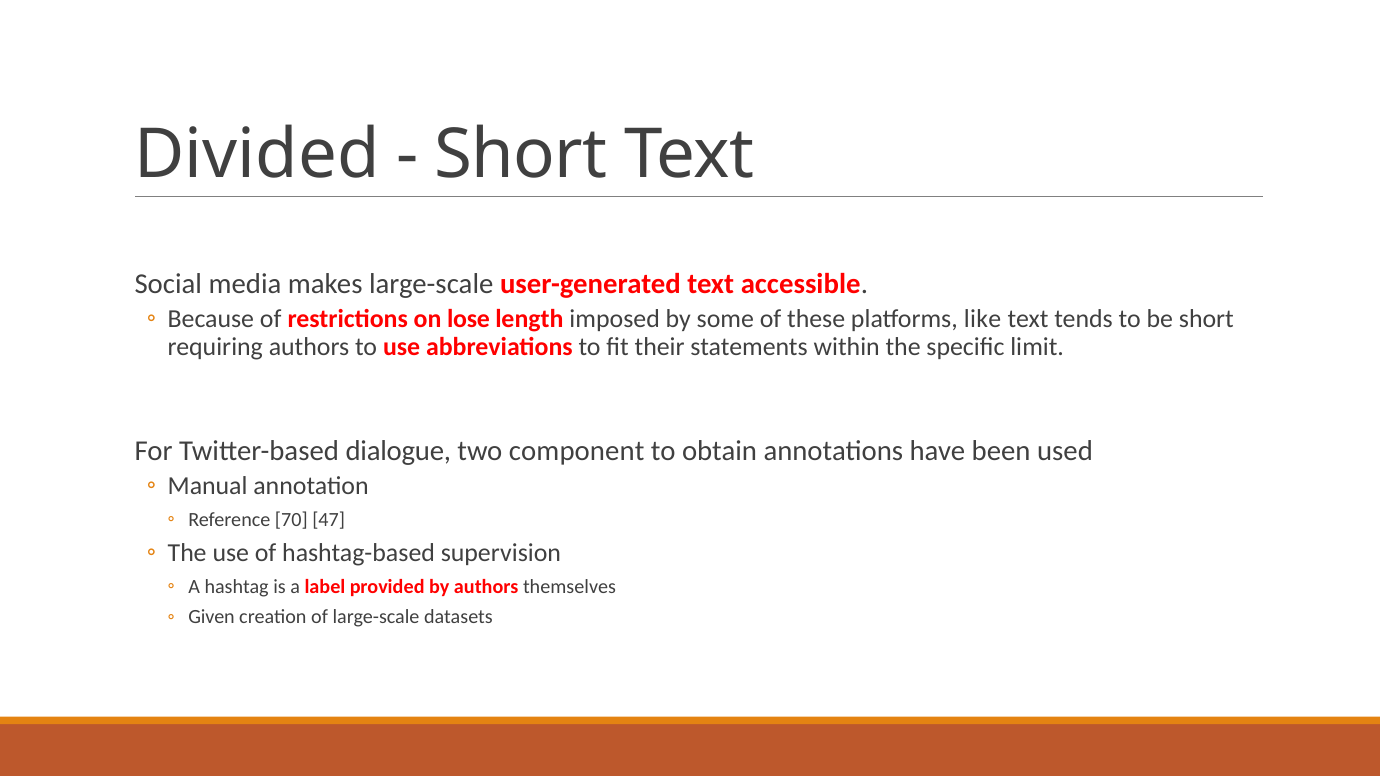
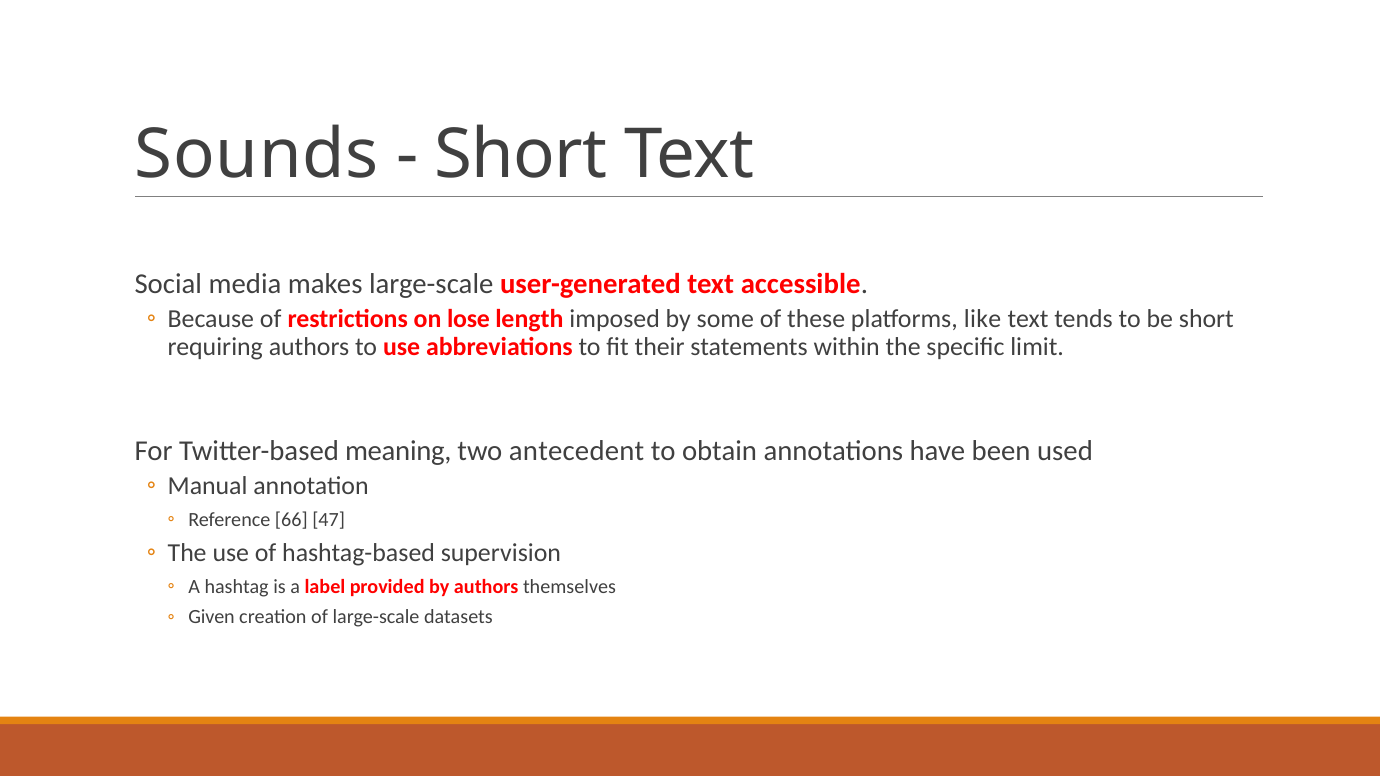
Divided: Divided -> Sounds
dialogue: dialogue -> meaning
component: component -> antecedent
70: 70 -> 66
